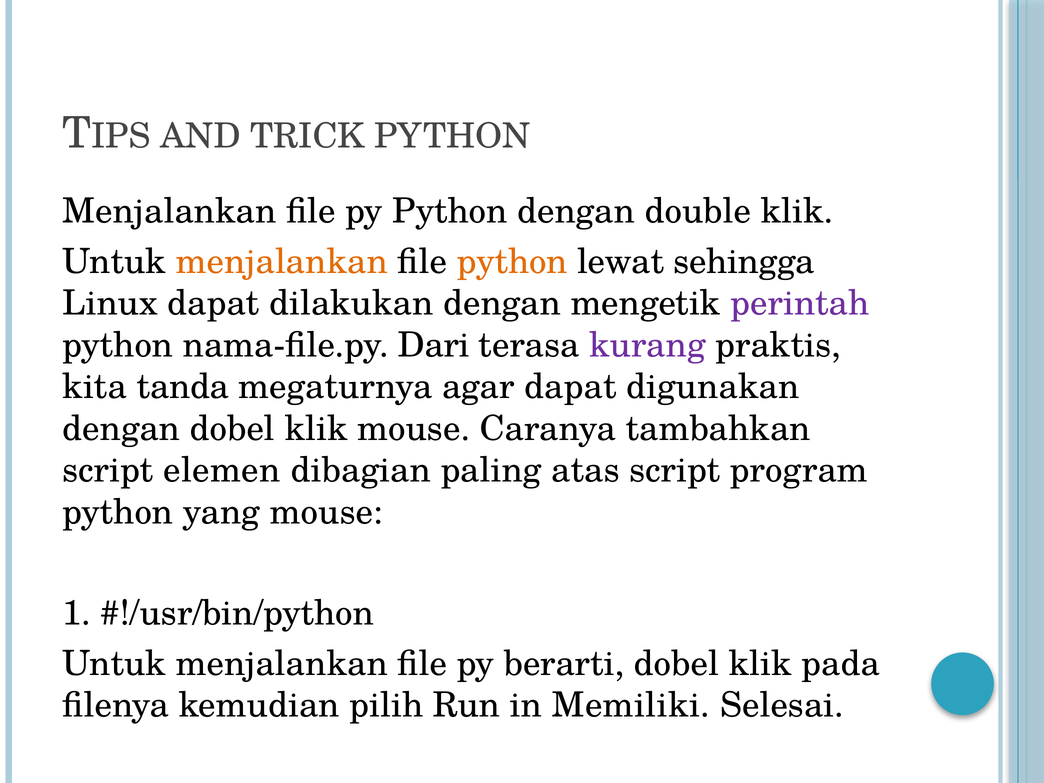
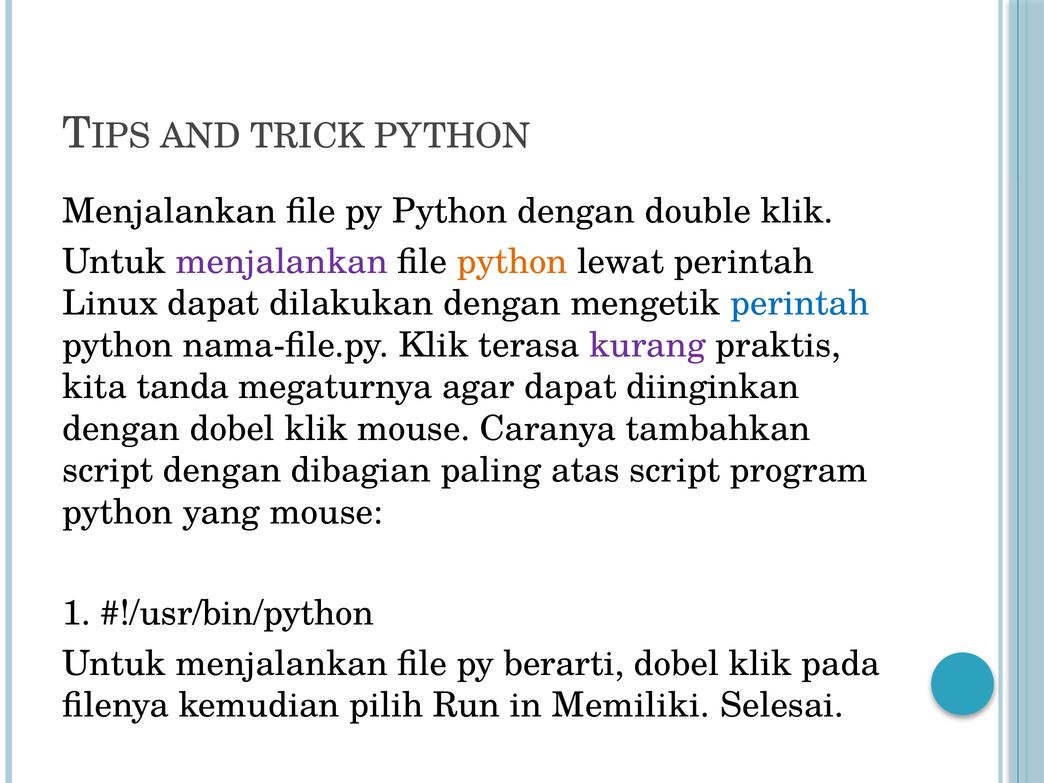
menjalankan at (282, 262) colour: orange -> purple
lewat sehingga: sehingga -> perintah
perintah at (800, 303) colour: purple -> blue
nama-file.py Dari: Dari -> Klik
digunakan: digunakan -> diinginkan
script elemen: elemen -> dengan
